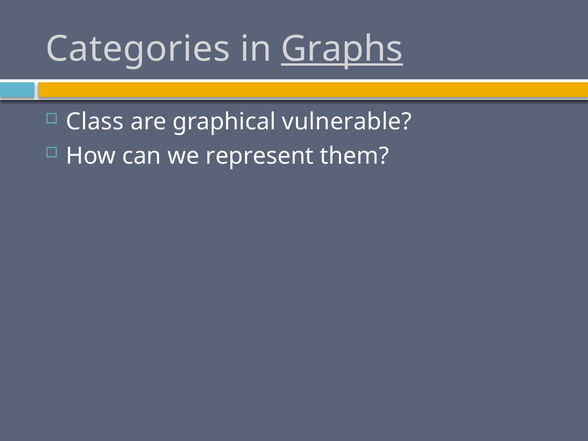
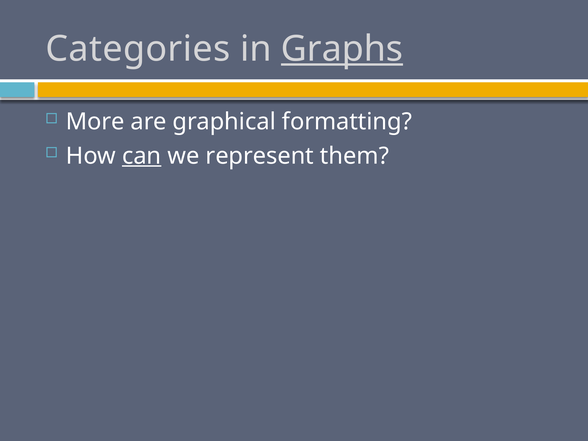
Class: Class -> More
vulnerable: vulnerable -> formatting
can underline: none -> present
